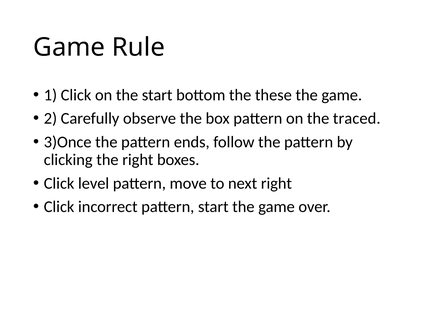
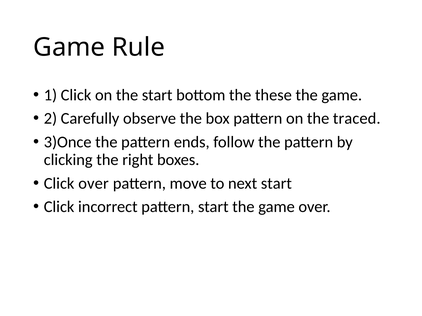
Click level: level -> over
next right: right -> start
